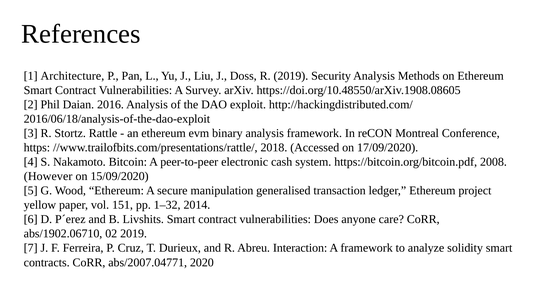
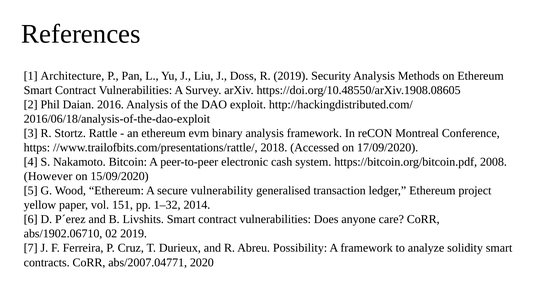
manipulation: manipulation -> vulnerability
Interaction: Interaction -> Possibility
